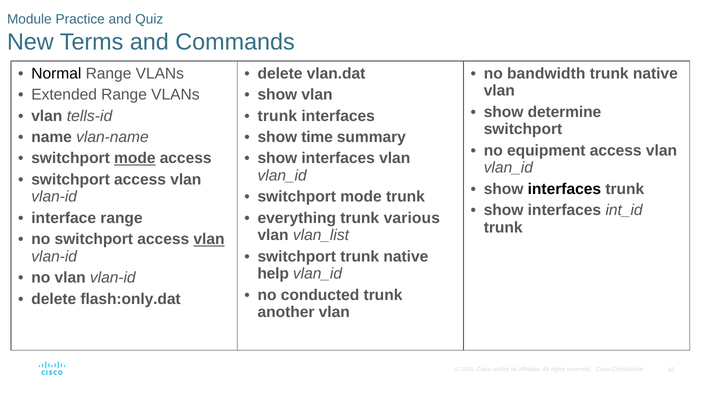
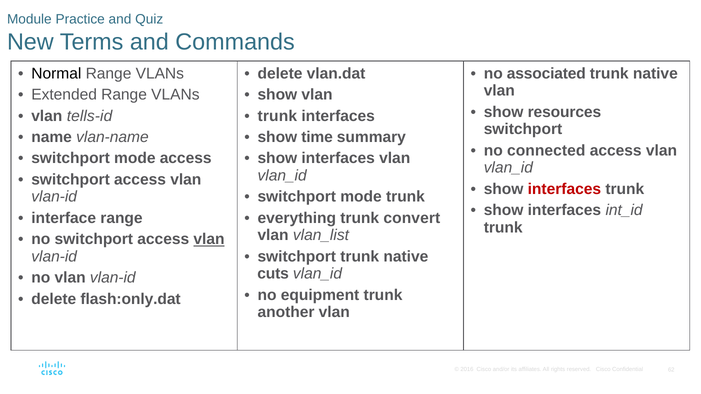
bandwidth: bandwidth -> associated
determine: determine -> resources
equipment: equipment -> connected
mode at (135, 158) underline: present -> none
interfaces at (564, 189) colour: black -> red
various: various -> convert
help: help -> cuts
conducted: conducted -> equipment
